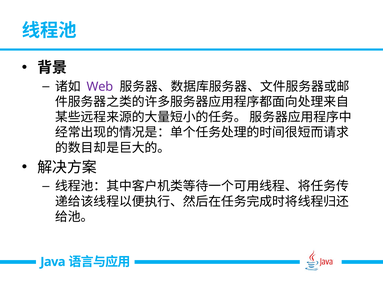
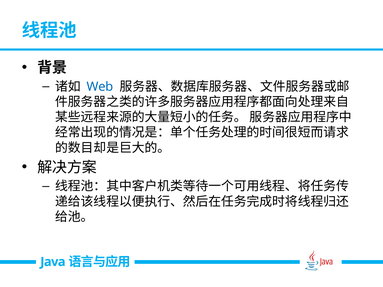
Web colour: purple -> blue
